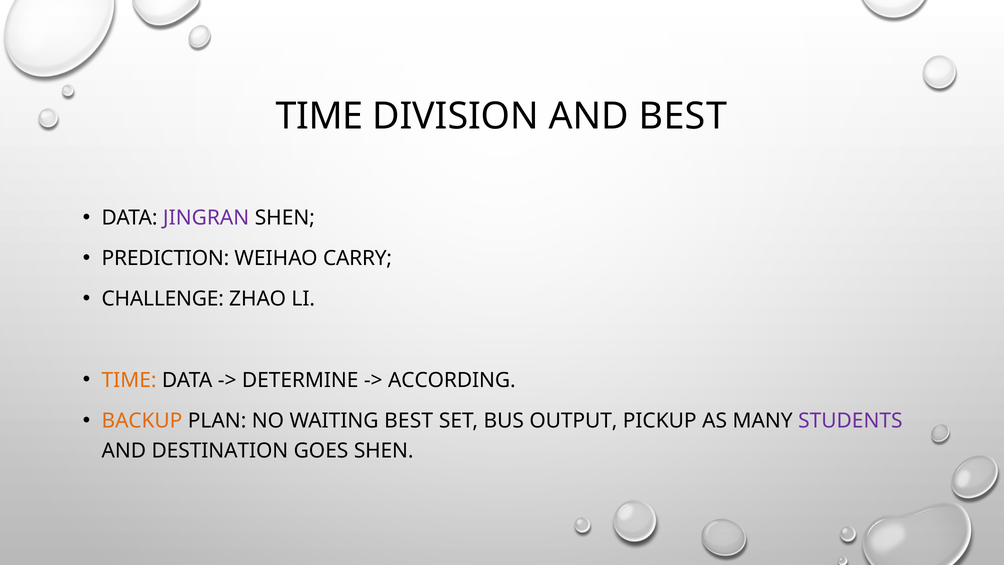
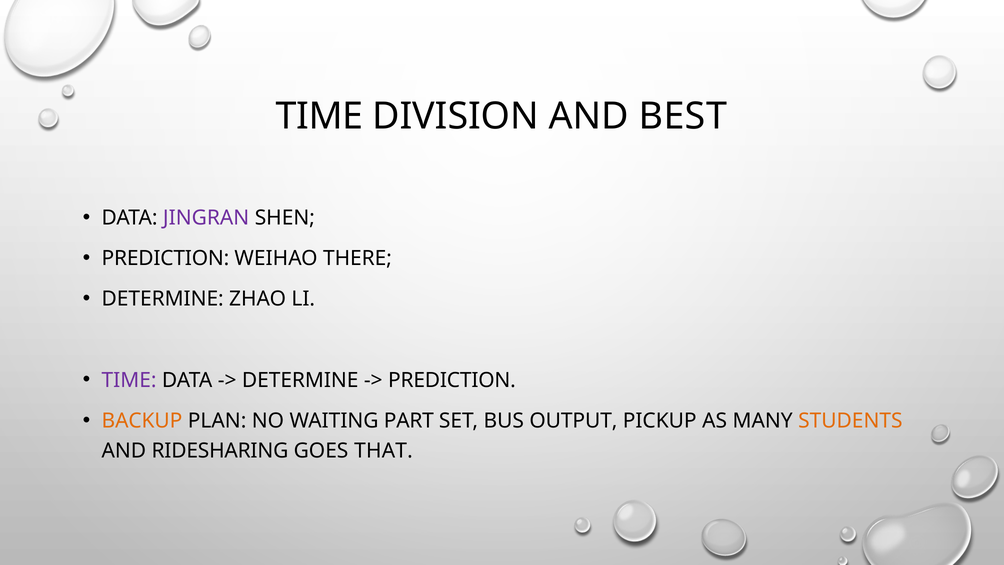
CARRY: CARRY -> THERE
CHALLENGE at (163, 299): CHALLENGE -> DETERMINE
TIME at (129, 380) colour: orange -> purple
ACCORDING at (452, 380): ACCORDING -> PREDICTION
WAITING BEST: BEST -> PART
STUDENTS colour: purple -> orange
DESTINATION: DESTINATION -> RIDESHARING
GOES SHEN: SHEN -> THAT
